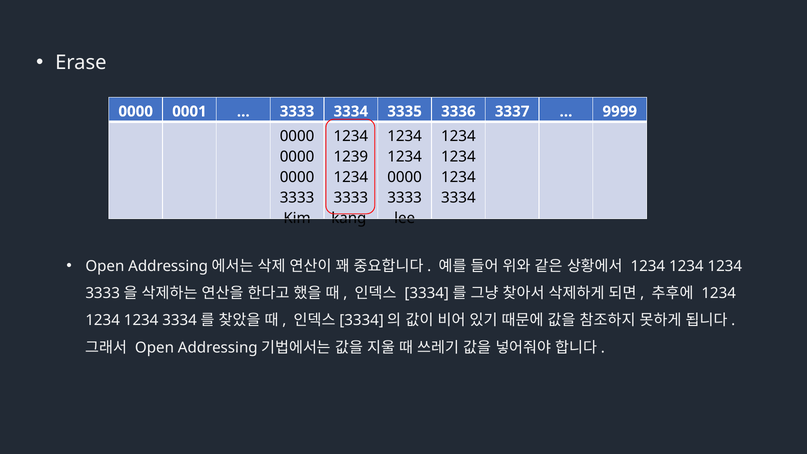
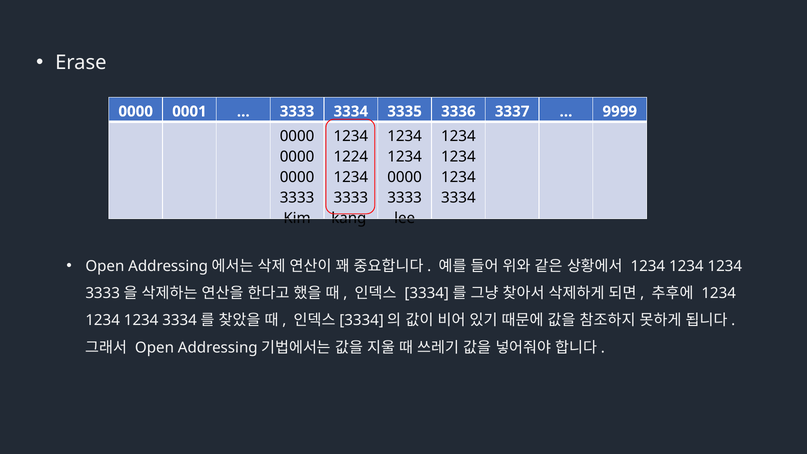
1239: 1239 -> 1224
